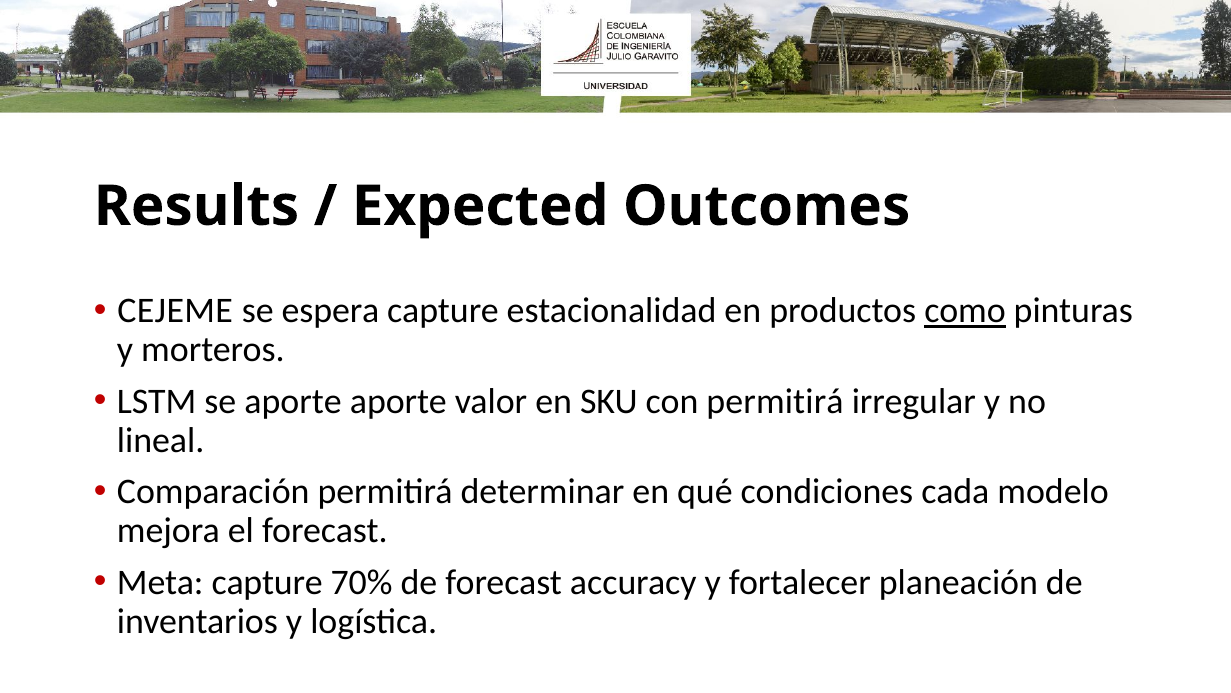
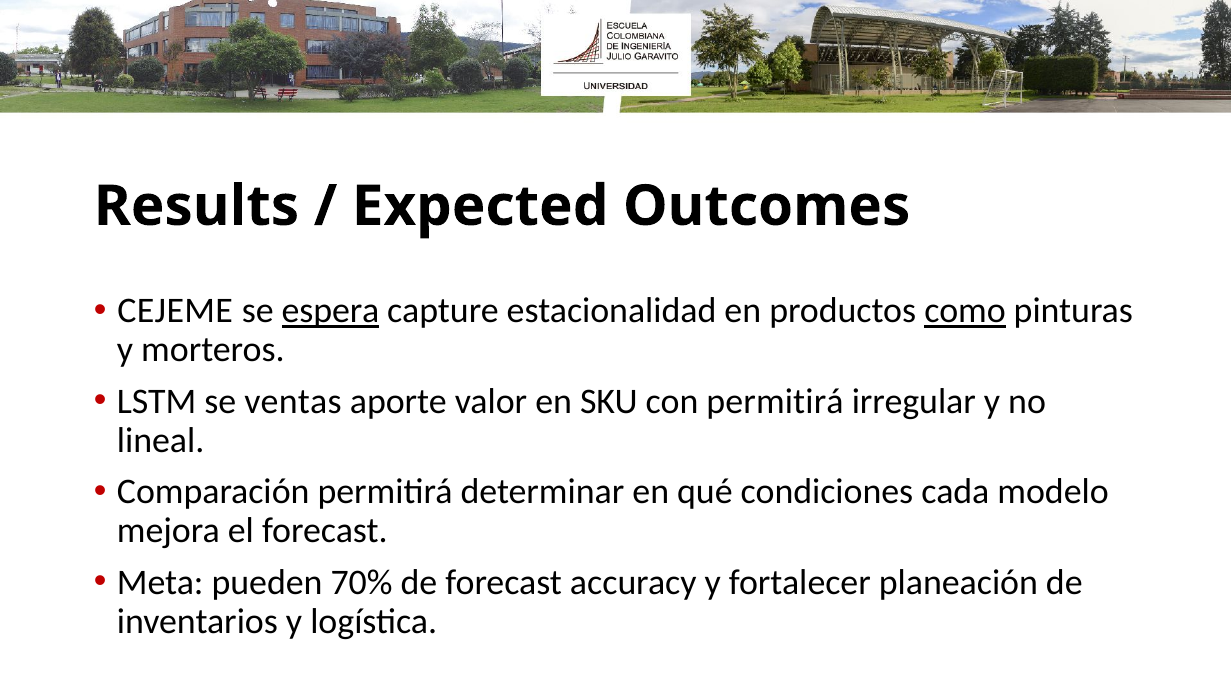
espera underline: none -> present
se aporte: aporte -> ventas
Meta capture: capture -> pueden
